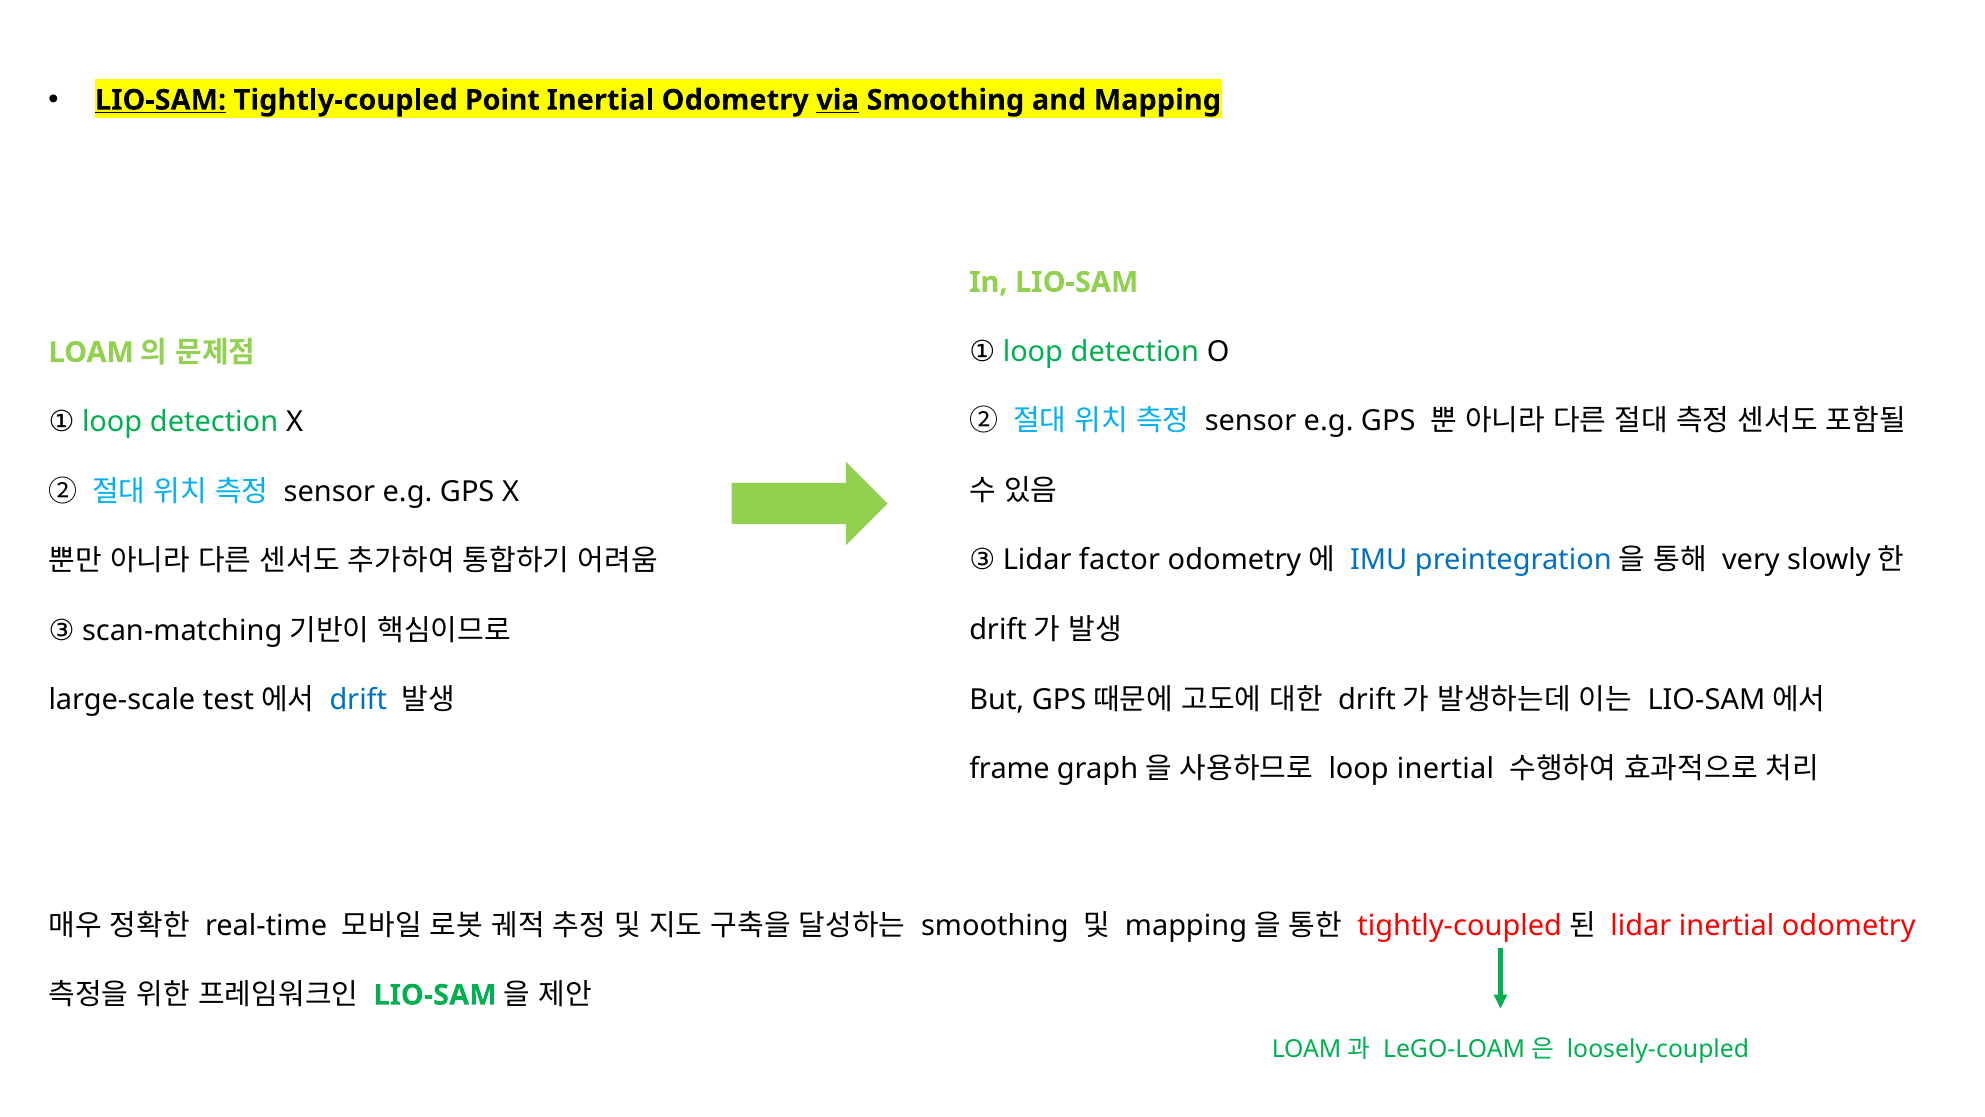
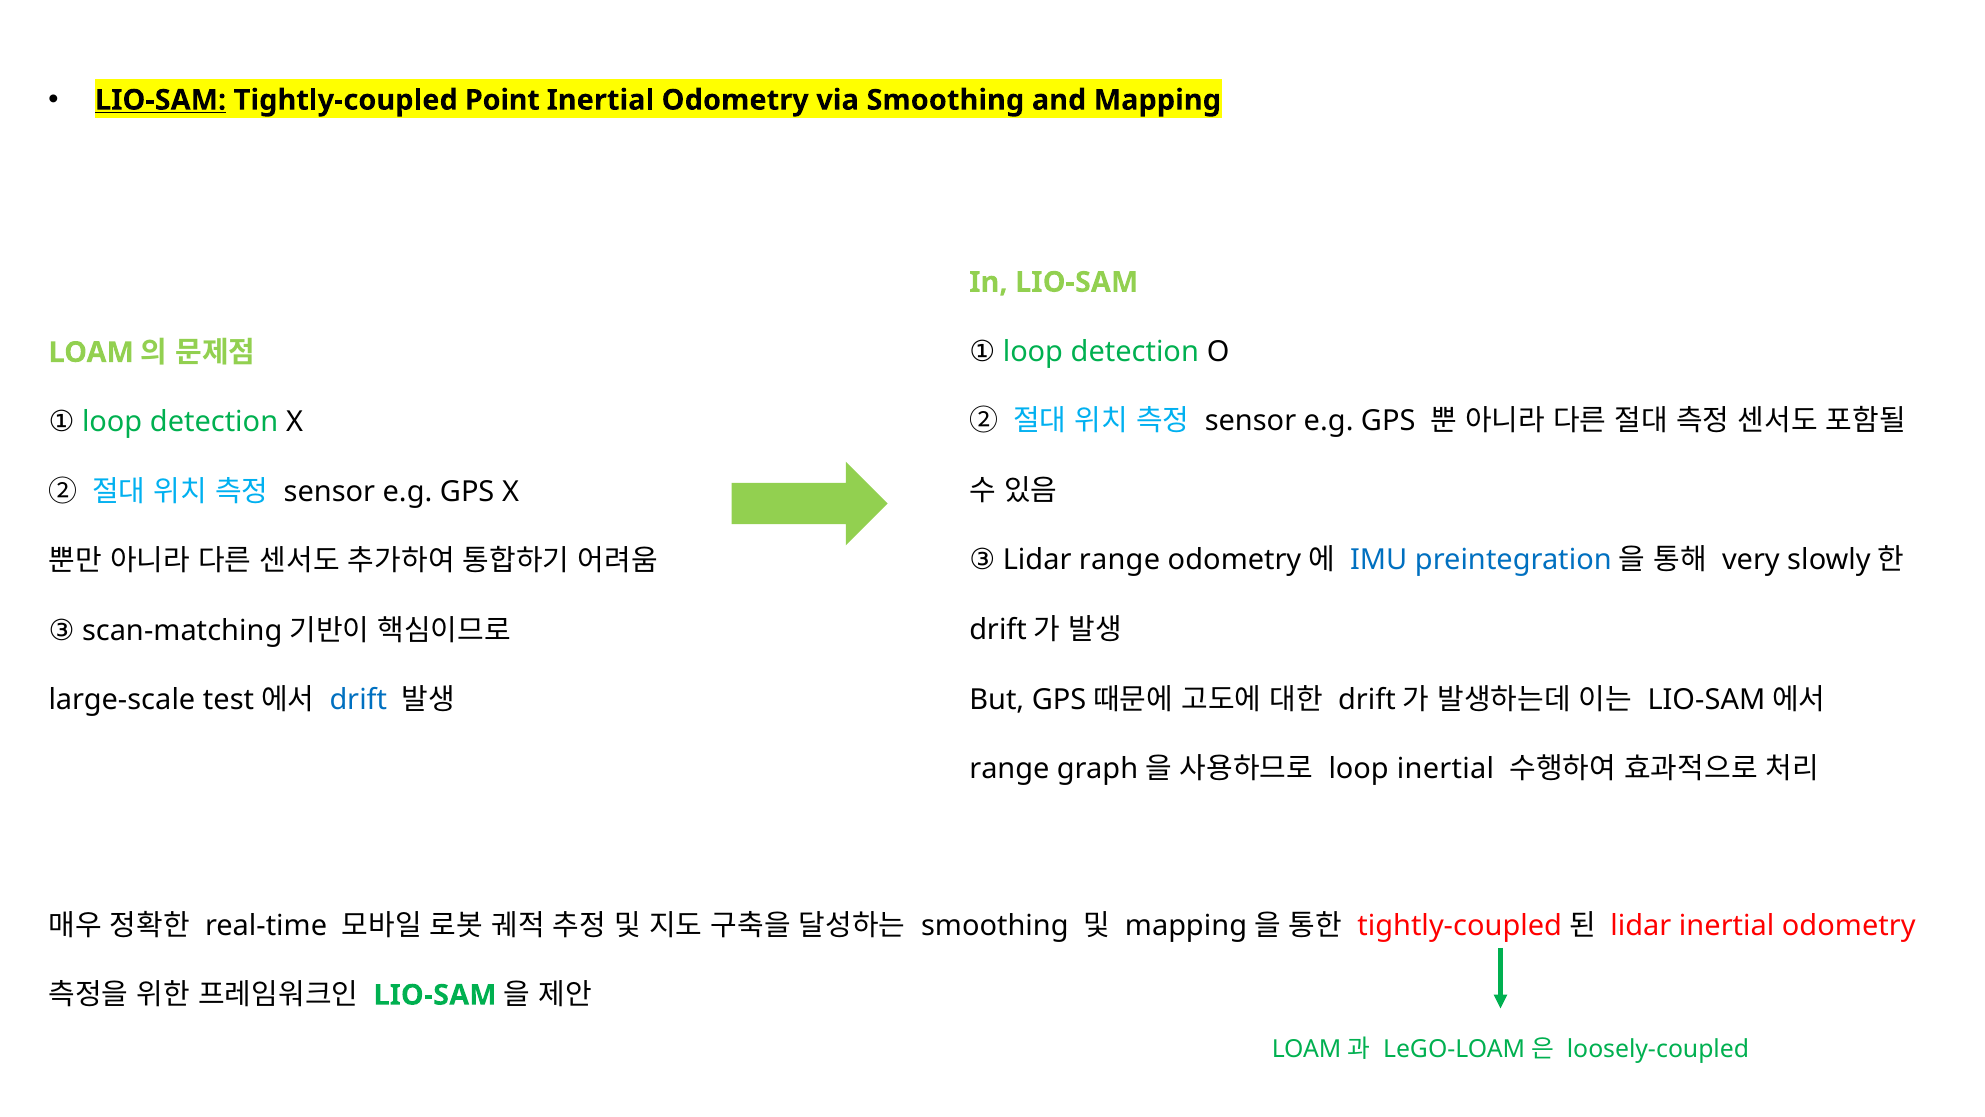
via underline: present -> none
Lidar factor: factor -> range
frame at (1010, 769): frame -> range
